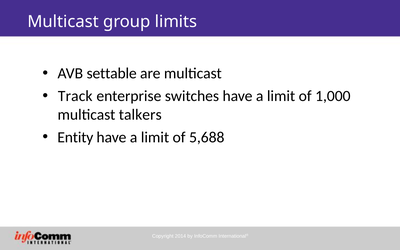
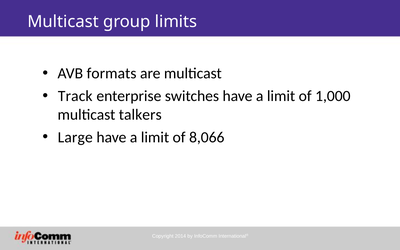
settable: settable -> formats
Entity: Entity -> Large
5,688: 5,688 -> 8,066
